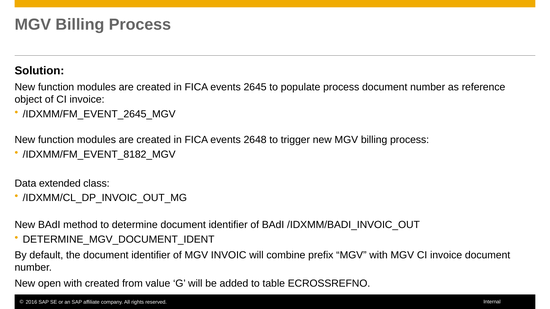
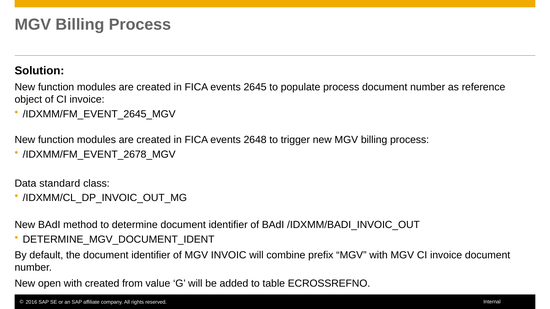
/IDXMM/FM_EVENT_8182_MGV: /IDXMM/FM_EVENT_8182_MGV -> /IDXMM/FM_EVENT_2678_MGV
extended: extended -> standard
